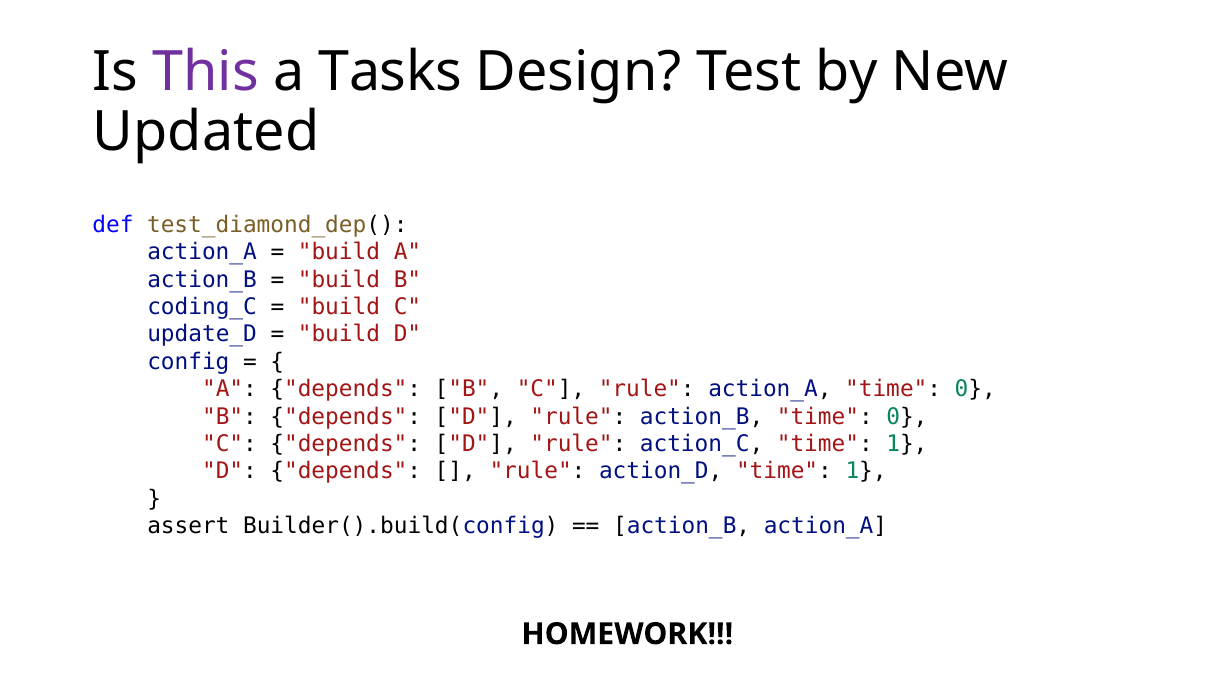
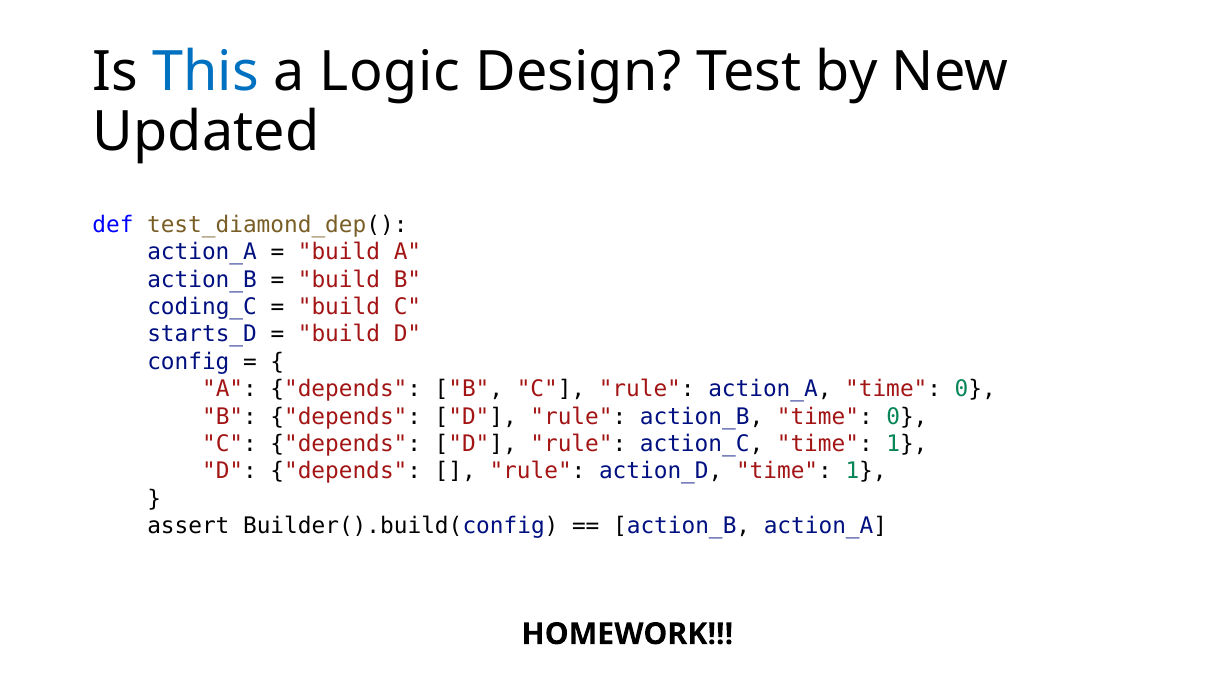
This colour: purple -> blue
Tasks: Tasks -> Logic
update_D: update_D -> starts_D
